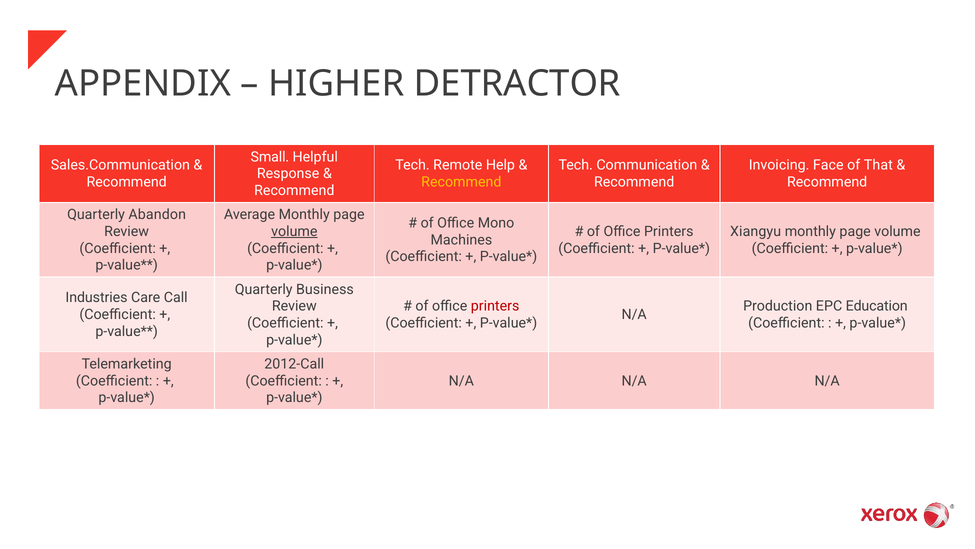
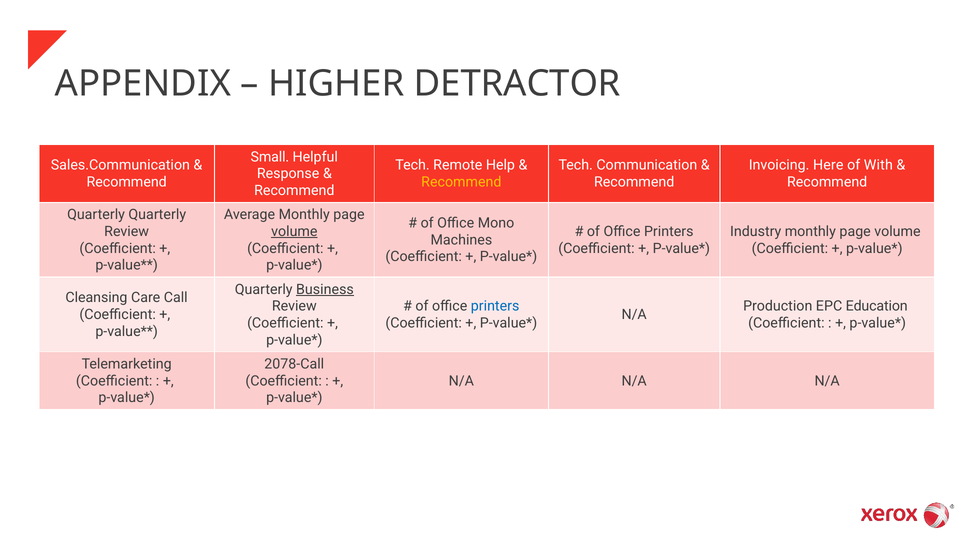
Face: Face -> Here
That: That -> With
Quarterly Abandon: Abandon -> Quarterly
Xiangyu: Xiangyu -> Industry
Business underline: none -> present
Industries: Industries -> Cleansing
printers at (495, 306) colour: red -> blue
2012-Call: 2012-Call -> 2078-Call
